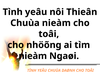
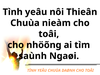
nieàm at (33, 56): nieàm -> saùnh
